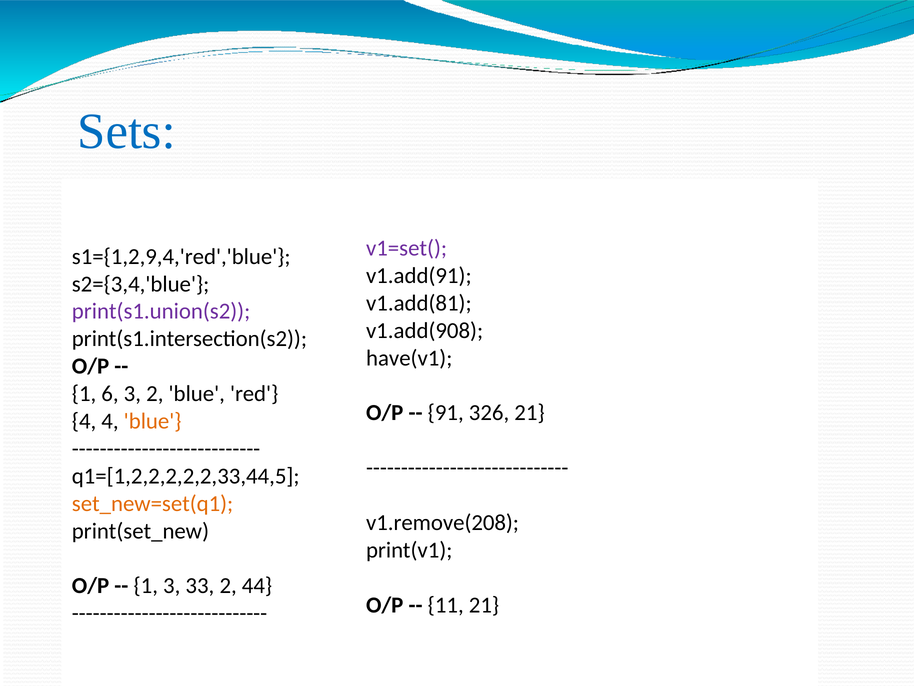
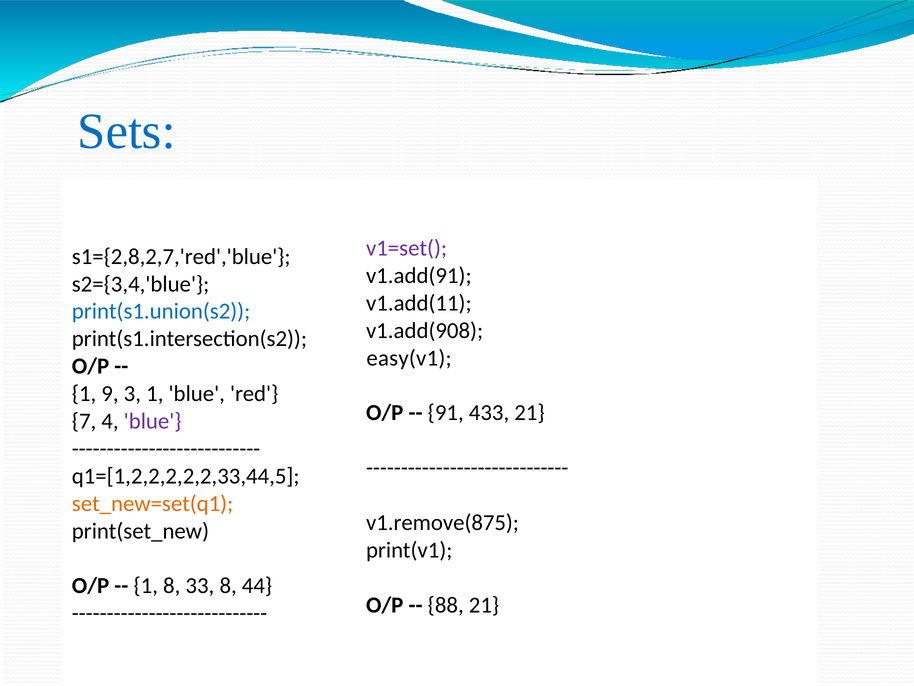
s1={1,2,9,4,'red','blue: s1={1,2,9,4,'red','blue -> s1={2,8,2,7,'red','blue
v1.add(81: v1.add(81 -> v1.add(11
print(s1.union(s2 colour: purple -> blue
have(v1: have(v1 -> easy(v1
6: 6 -> 9
3 2: 2 -> 1
326: 326 -> 433
4 at (84, 421): 4 -> 7
blue at (153, 421) colour: orange -> purple
v1.remove(208: v1.remove(208 -> v1.remove(875
1 3: 3 -> 8
33 2: 2 -> 8
11: 11 -> 88
